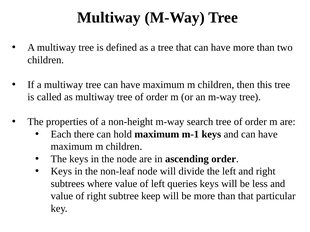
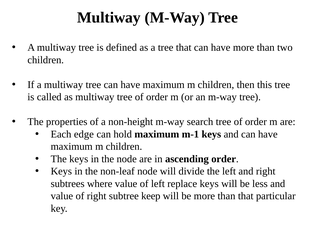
there: there -> edge
queries: queries -> replace
